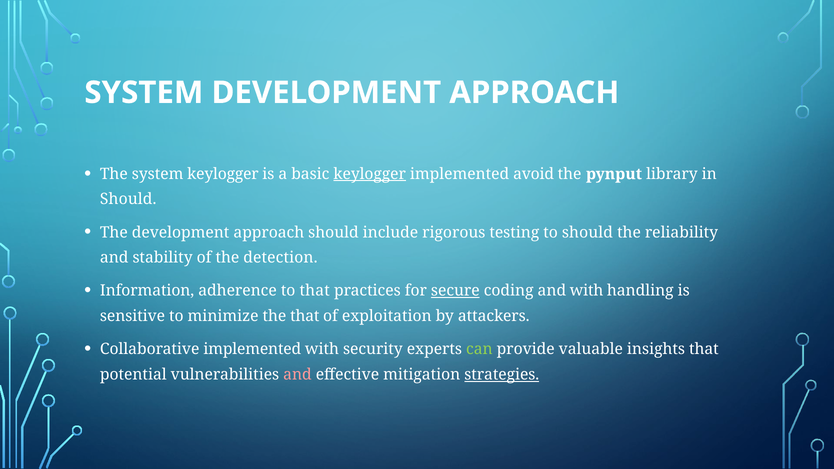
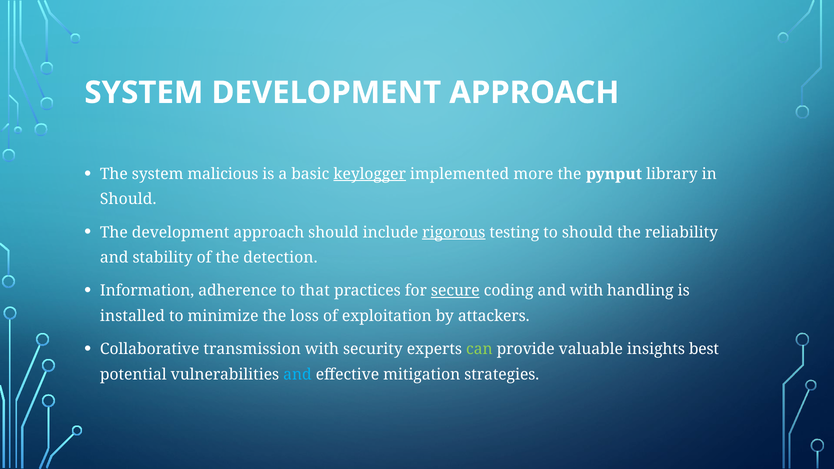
system keylogger: keylogger -> malicious
avoid: avoid -> more
rigorous underline: none -> present
sensitive: sensitive -> installed
the that: that -> loss
Collaborative implemented: implemented -> transmission
insights that: that -> best
and at (297, 375) colour: pink -> light blue
strategies underline: present -> none
